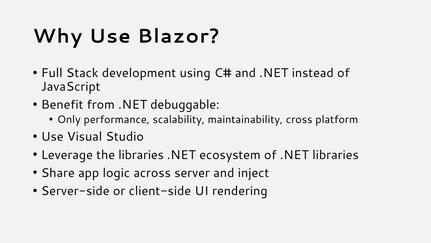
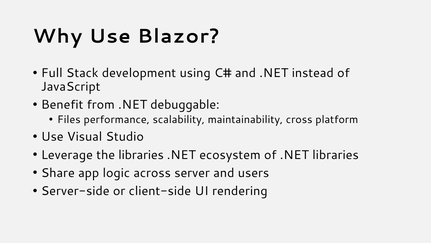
Only: Only -> Files
inject: inject -> users
